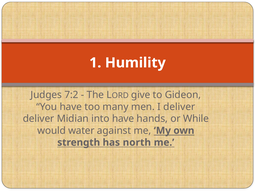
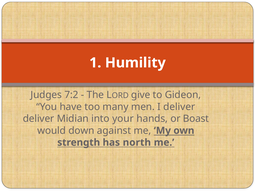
into have: have -> your
While: While -> Boast
water: water -> down
